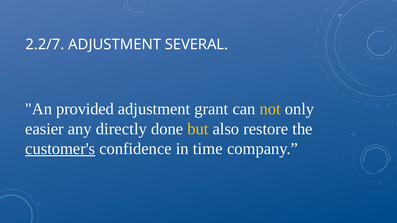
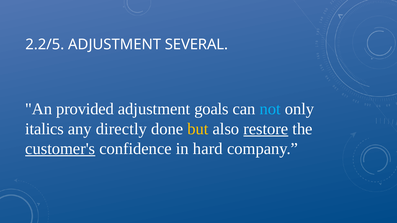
2.2/7: 2.2/7 -> 2.2/5
grant: grant -> goals
not colour: yellow -> light blue
easier: easier -> italics
restore underline: none -> present
time: time -> hard
